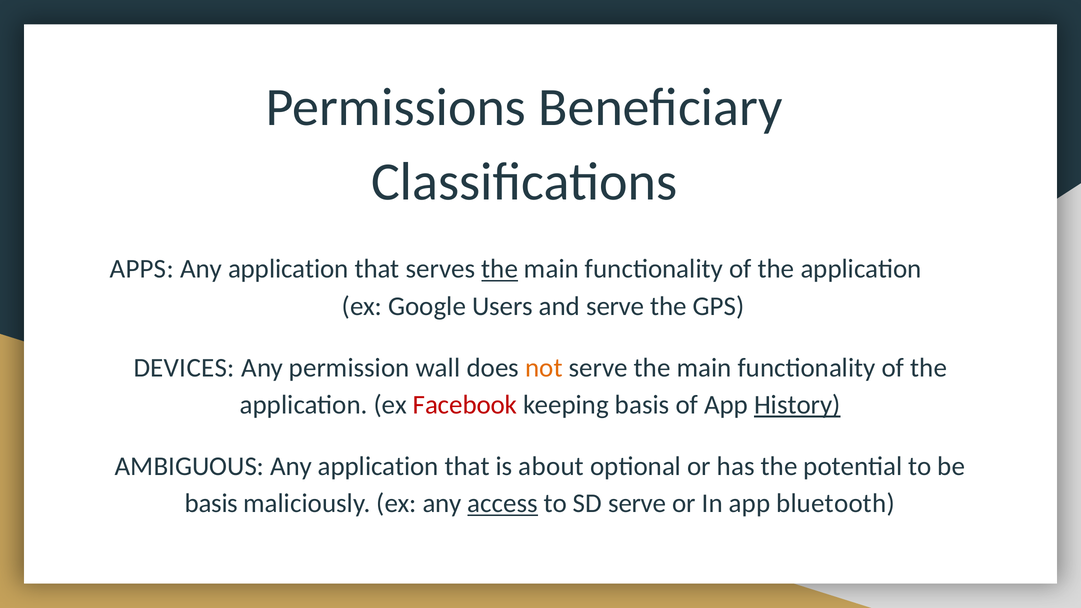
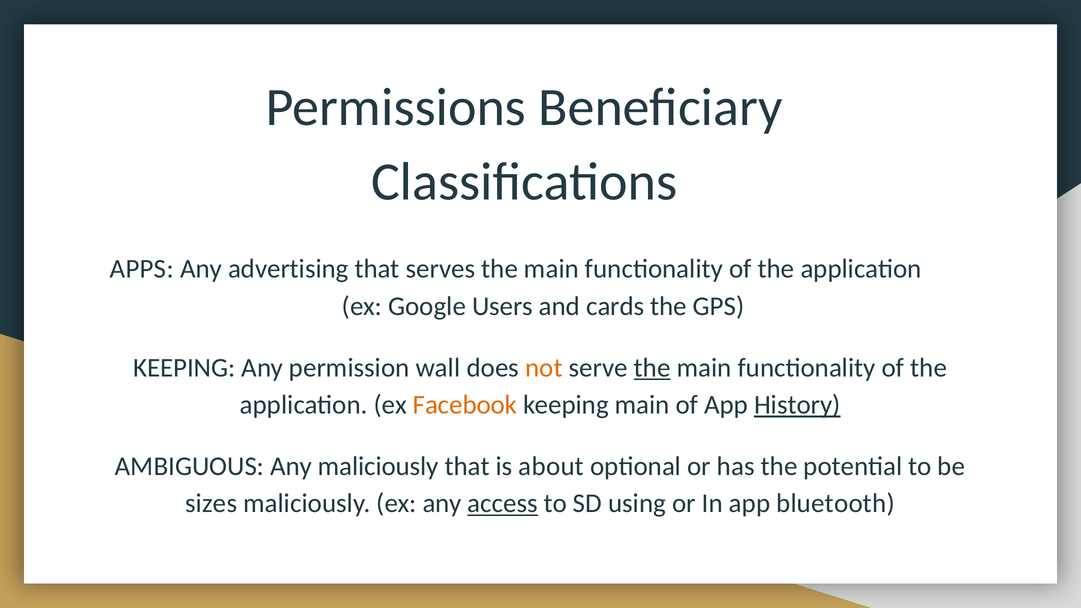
application at (288, 269): application -> advertising
the at (500, 269) underline: present -> none
and serve: serve -> cards
DEVICES at (184, 368): DEVICES -> KEEPING
the at (652, 368) underline: none -> present
Facebook colour: red -> orange
keeping basis: basis -> main
AMBIGUOUS Any application: application -> maliciously
basis at (211, 504): basis -> sizes
SD serve: serve -> using
